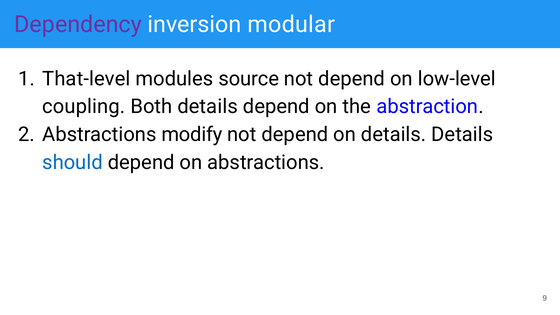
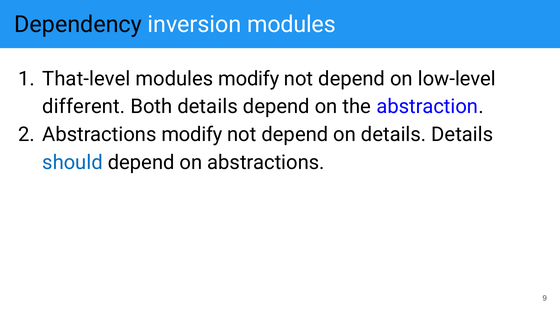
Dependency colour: purple -> black
inversion modular: modular -> modules
modules source: source -> modify
coupling: coupling -> different
